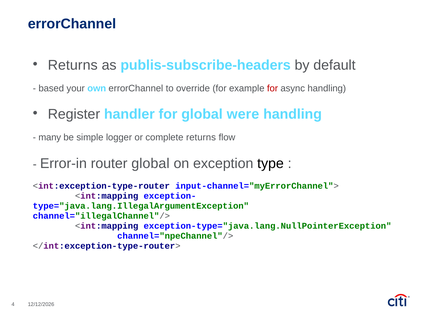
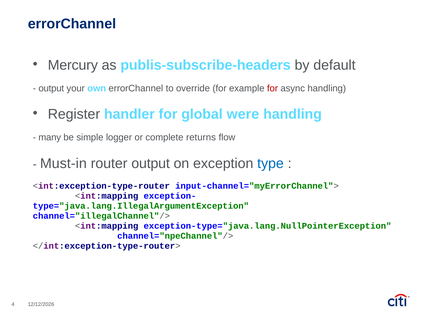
Returns at (73, 65): Returns -> Mercury
based at (51, 88): based -> output
Error-in: Error-in -> Must-in
router global: global -> output
type colour: black -> blue
